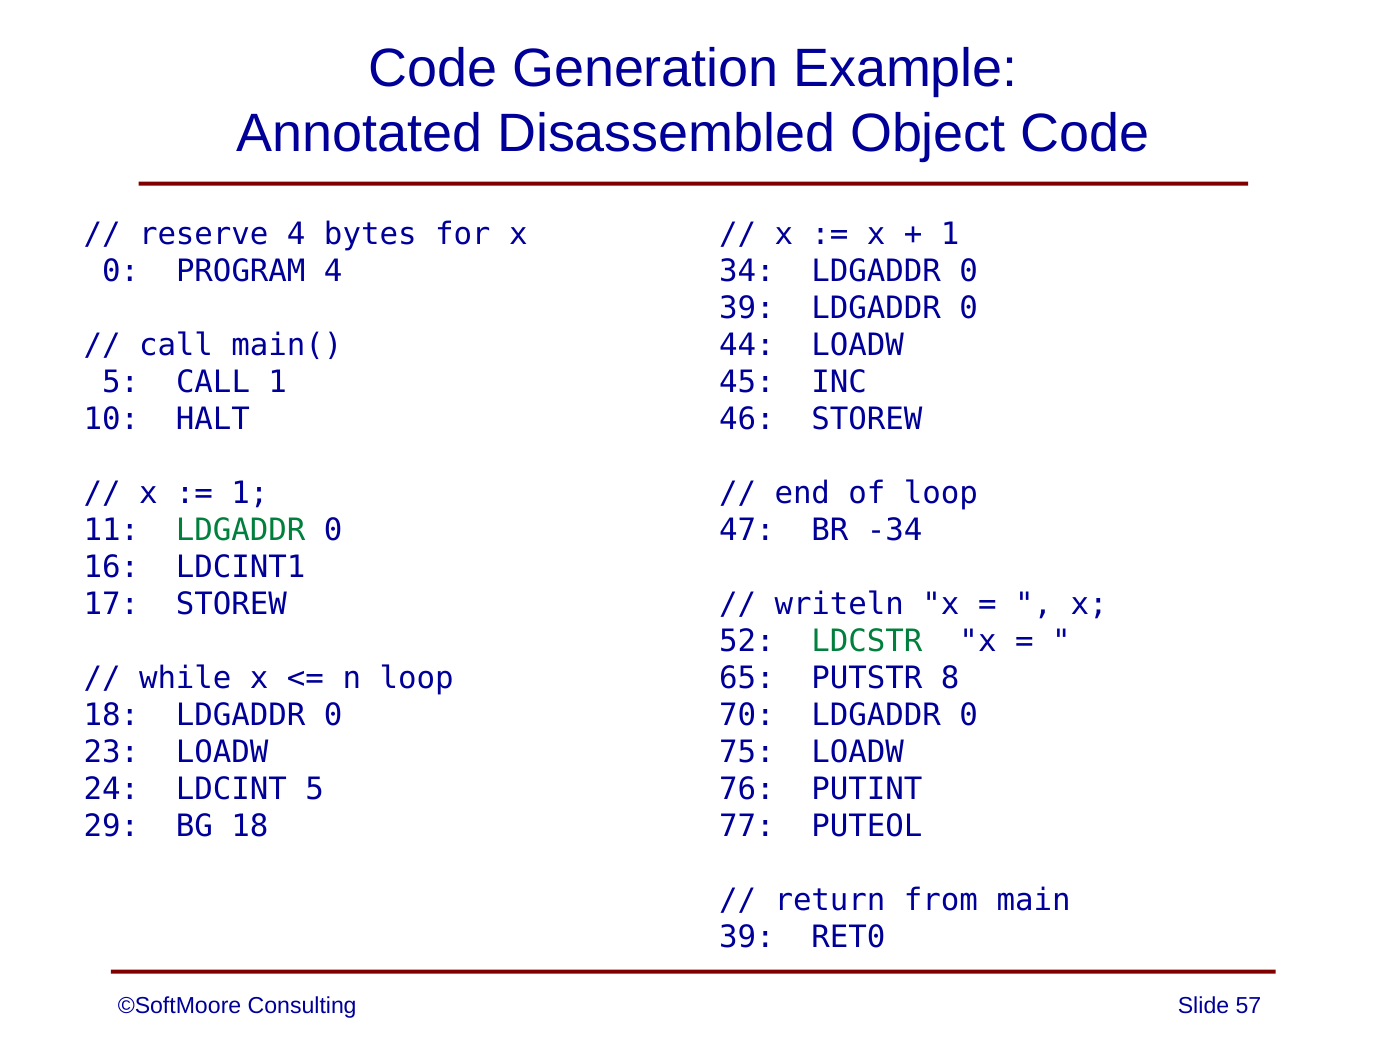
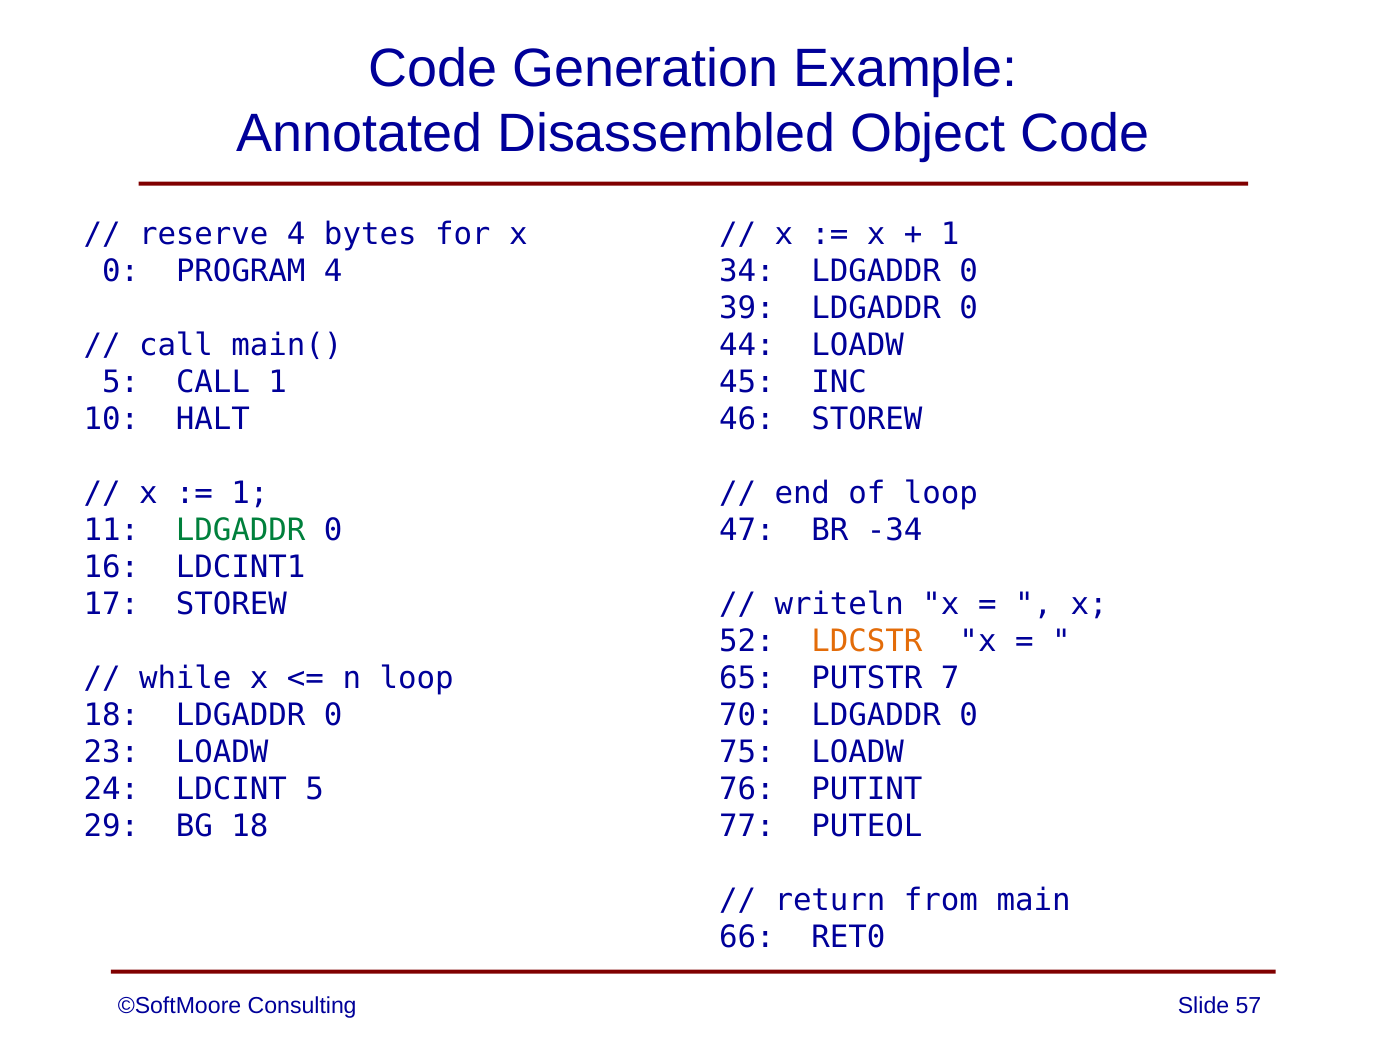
LDCSTR colour: green -> orange
8: 8 -> 7
39 at (747, 937): 39 -> 66
